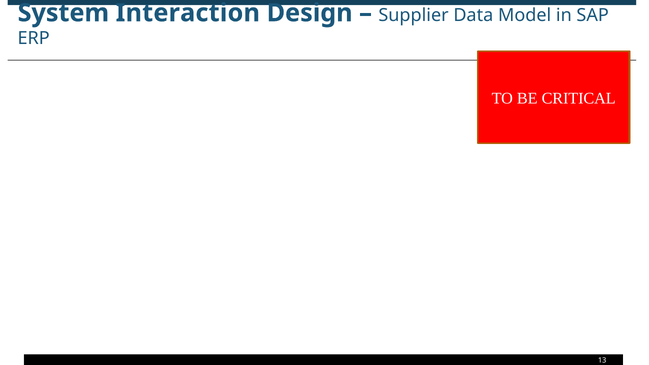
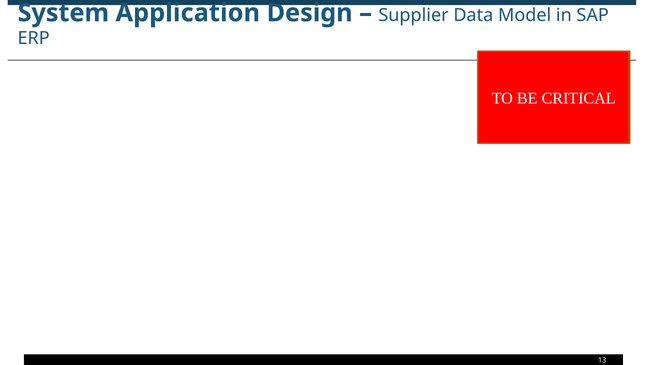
Interaction: Interaction -> Application
